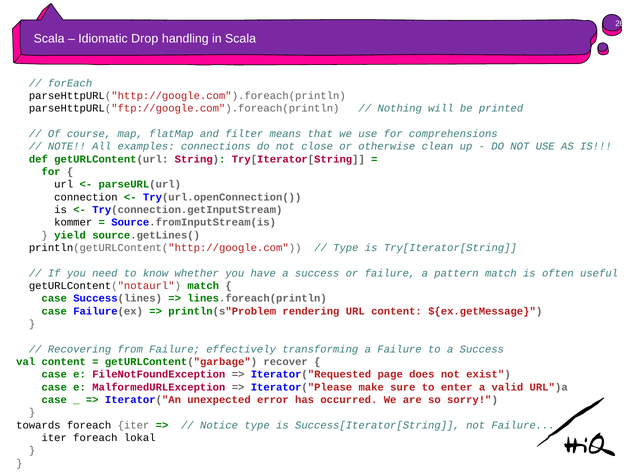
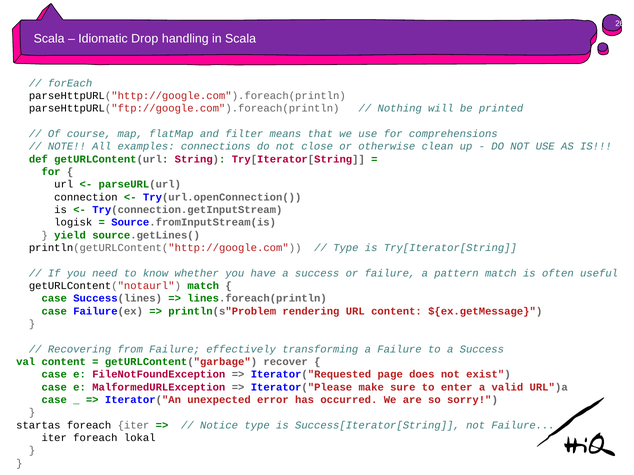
kommer: kommer -> logisk
towards: towards -> startas
